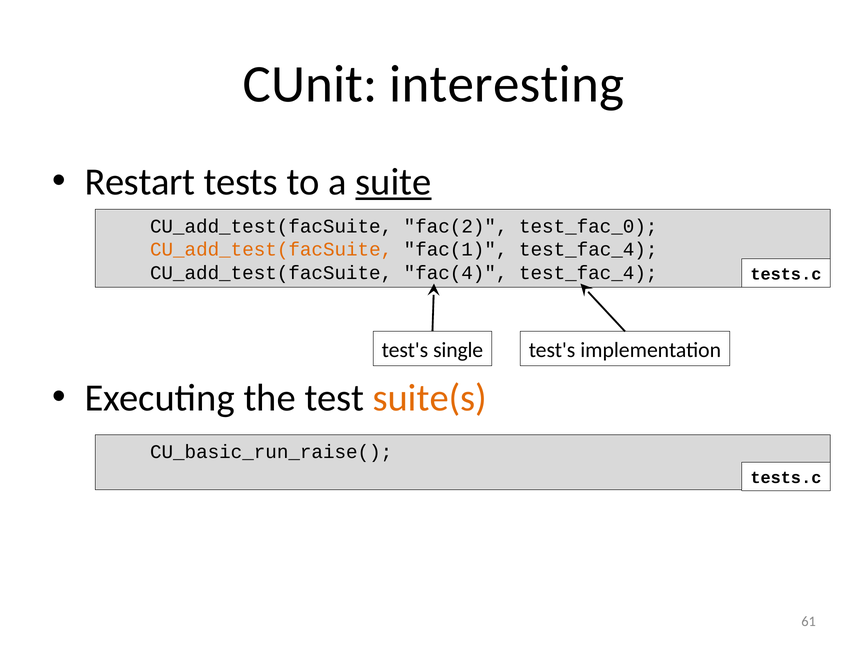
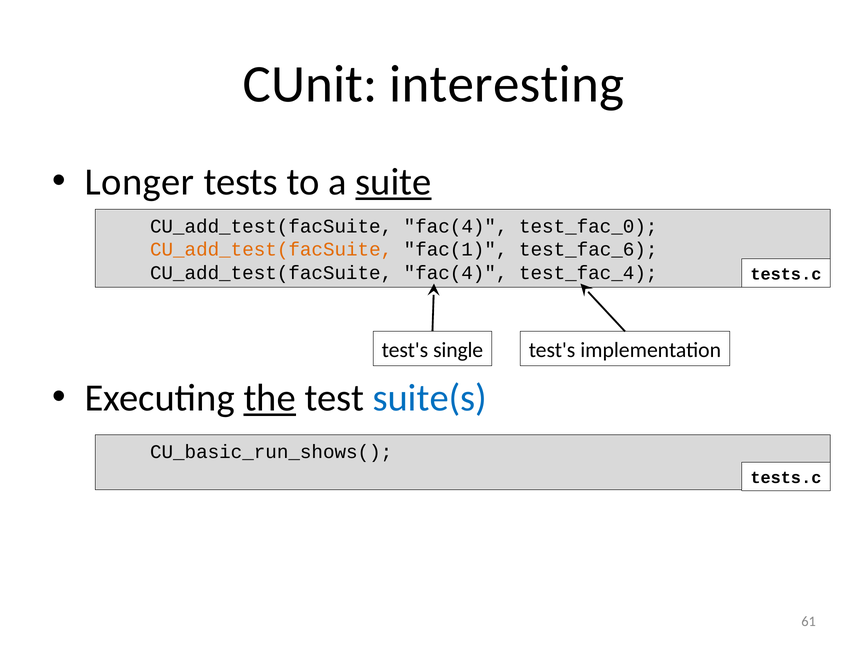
Restart: Restart -> Longer
fac(2 at (456, 226): fac(2 -> fac(4
fac(1 test_fac_4: test_fac_4 -> test_fac_6
the underline: none -> present
suite(s colour: orange -> blue
CU_basic_run_raise(: CU_basic_run_raise( -> CU_basic_run_shows(
